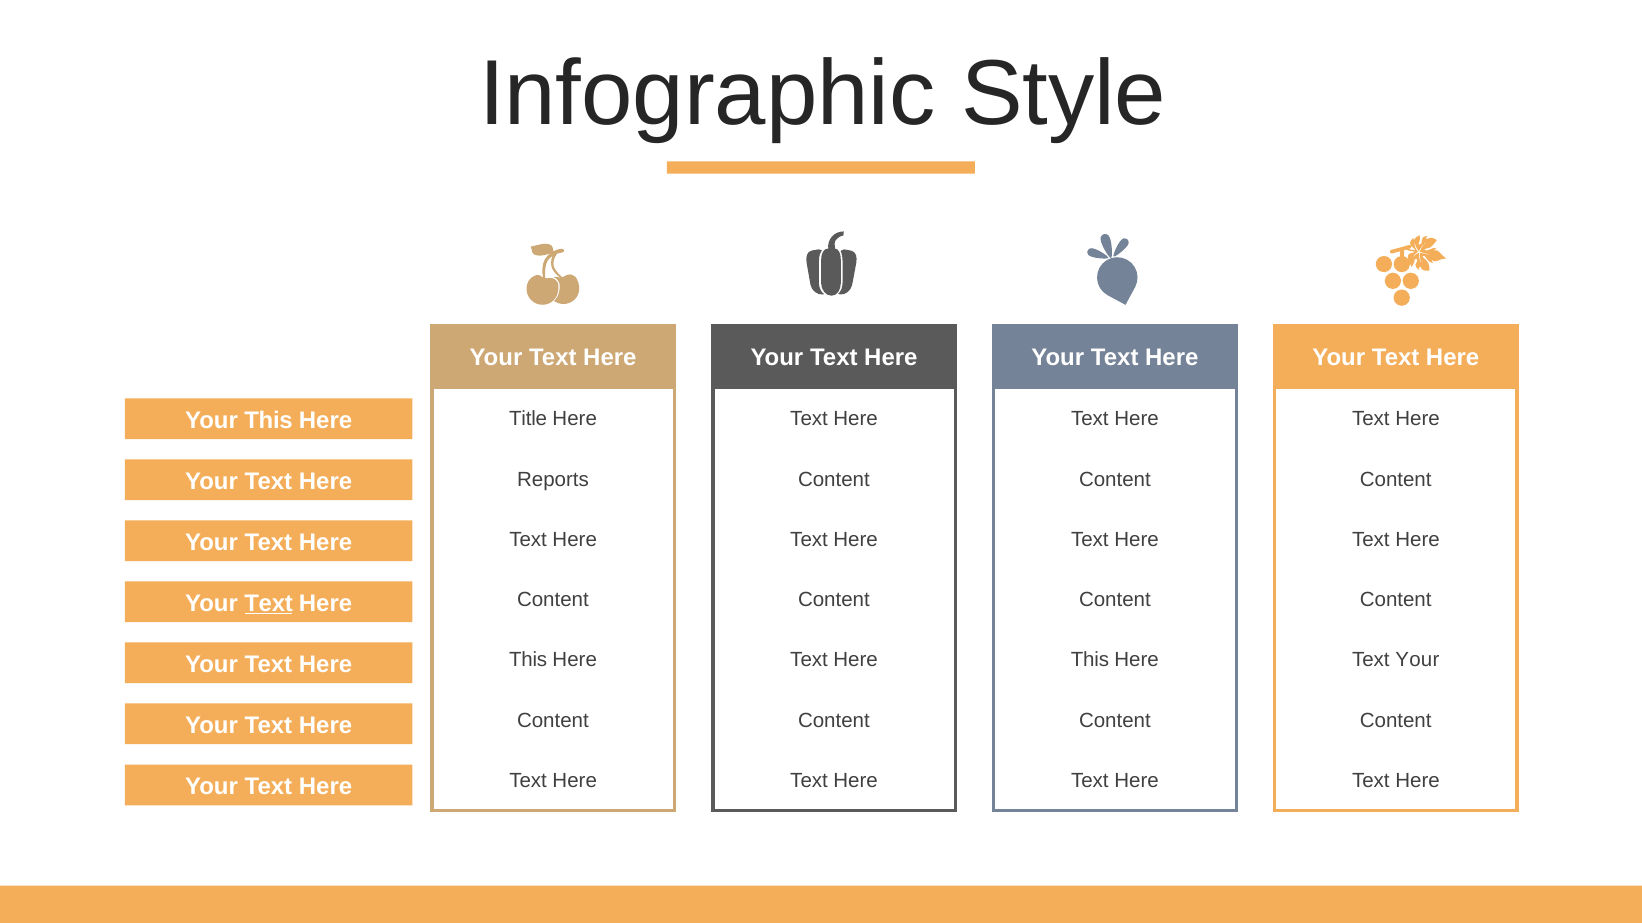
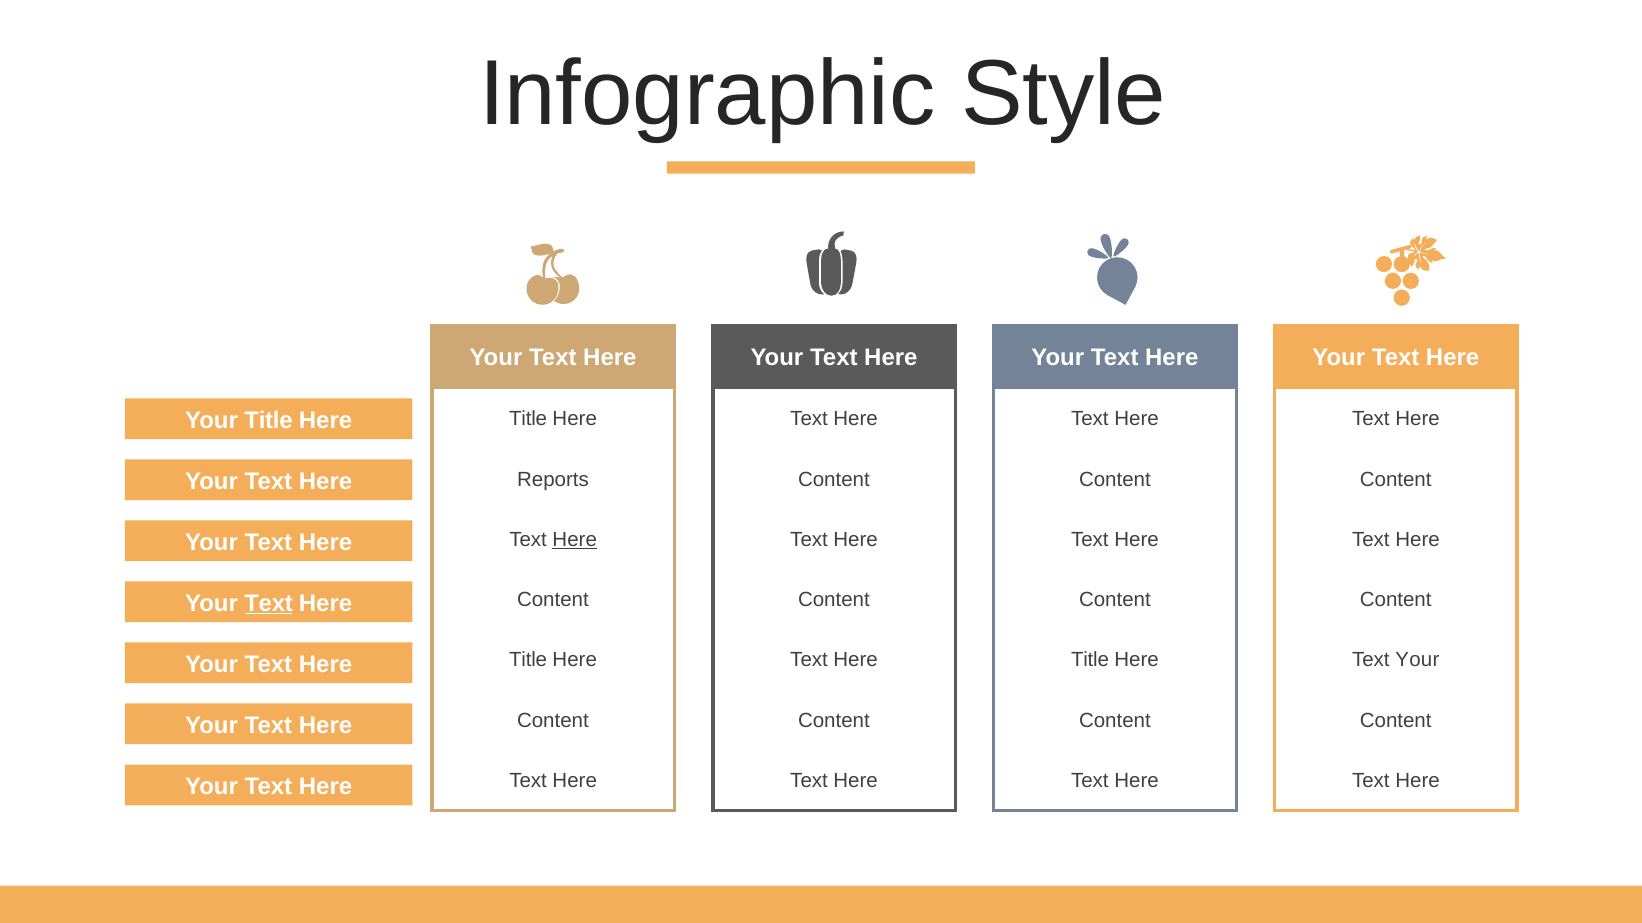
Your This: This -> Title
Here at (575, 540) underline: none -> present
This at (528, 661): This -> Title
This at (1090, 661): This -> Title
